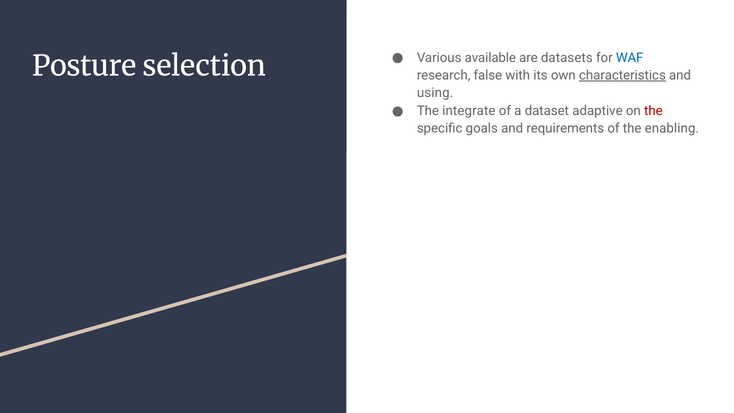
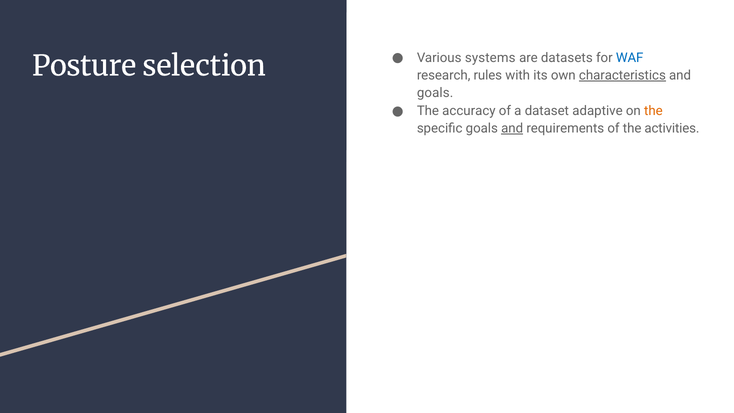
available: available -> systems
false: false -> rules
using at (435, 93): using -> goals
integrate: integrate -> accuracy
the at (653, 111) colour: red -> orange
and at (512, 128) underline: none -> present
enabling: enabling -> activities
